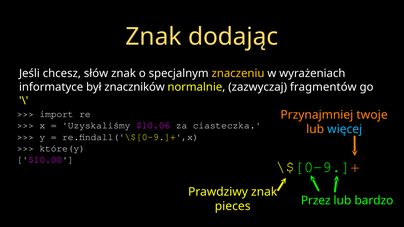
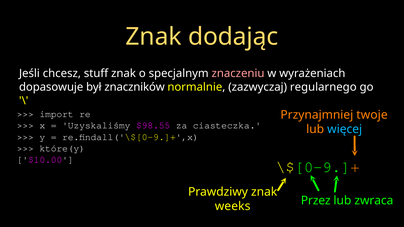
słów: słów -> stuff
znaczeniu colour: yellow -> pink
informatyce: informatyce -> dopasowuje
fragmentów: fragmentów -> regularnego
$10.06: $10.06 -> $98.55
bardzo: bardzo -> zwraca
pieces: pieces -> weeks
